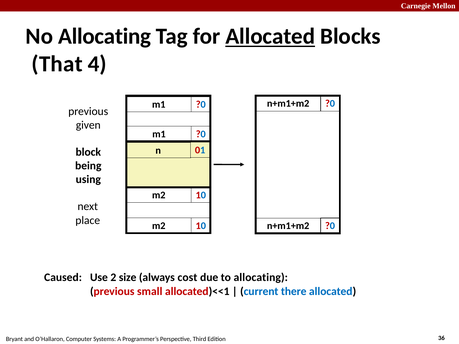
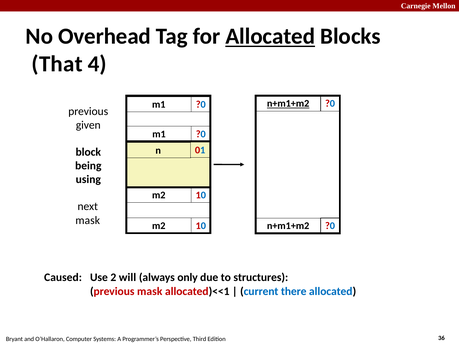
No Allocating: Allocating -> Overhead
n+m1+m2 at (288, 104) underline: none -> present
place at (88, 220): place -> mask
size: size -> will
cost: cost -> only
to allocating: allocating -> structures
previous small: small -> mask
